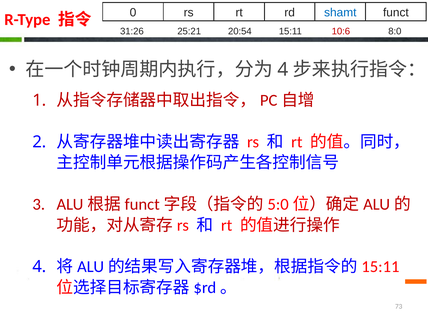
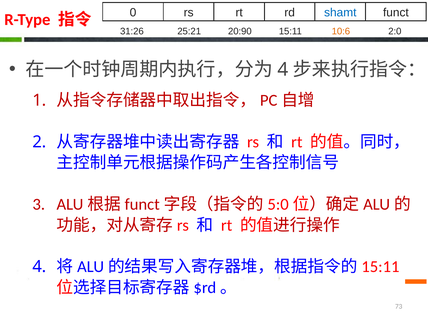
20:54: 20:54 -> 20:90
10:6 colour: red -> orange
8:0: 8:0 -> 2:0
